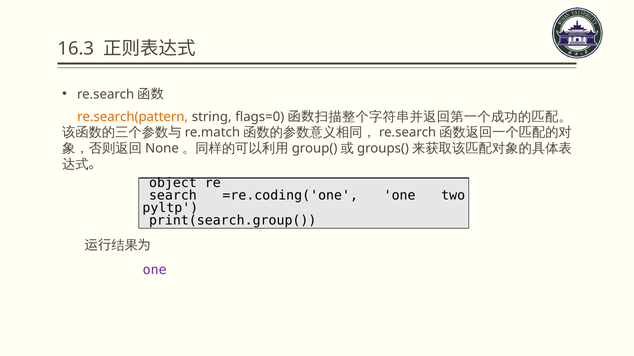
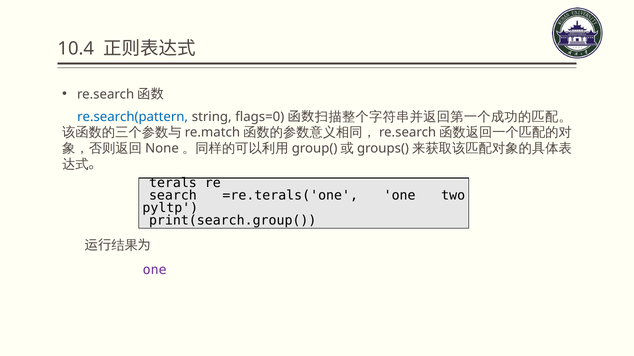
16.3: 16.3 -> 10.4
re.search(pattern colour: orange -> blue
object: object -> terals
=re.coding('one: =re.coding('one -> =re.terals('one
